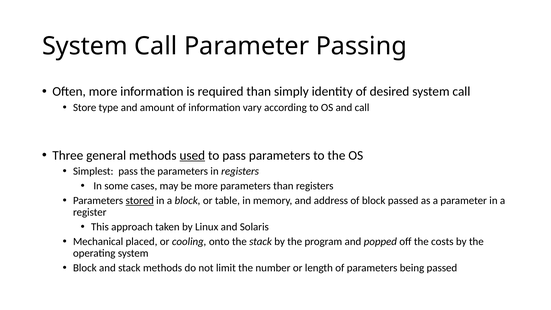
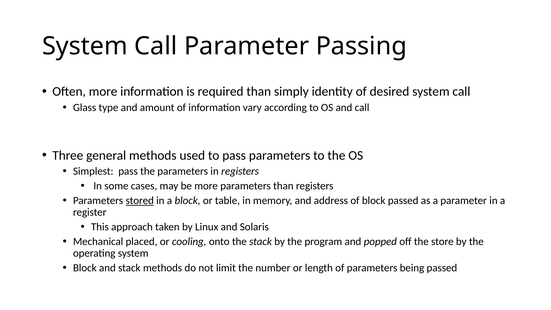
Store: Store -> Glass
used underline: present -> none
costs: costs -> store
